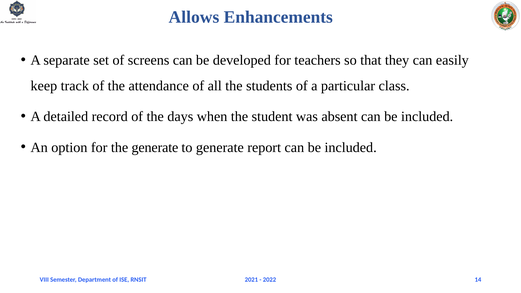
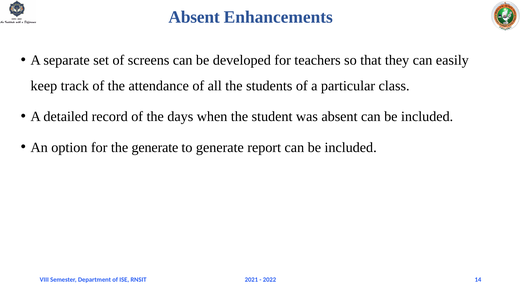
Allows at (194, 17): Allows -> Absent
